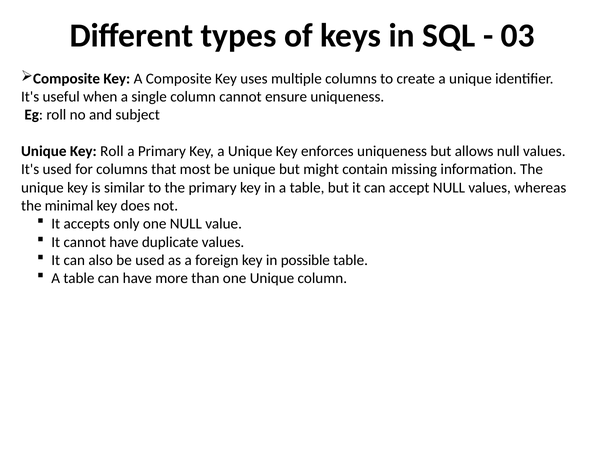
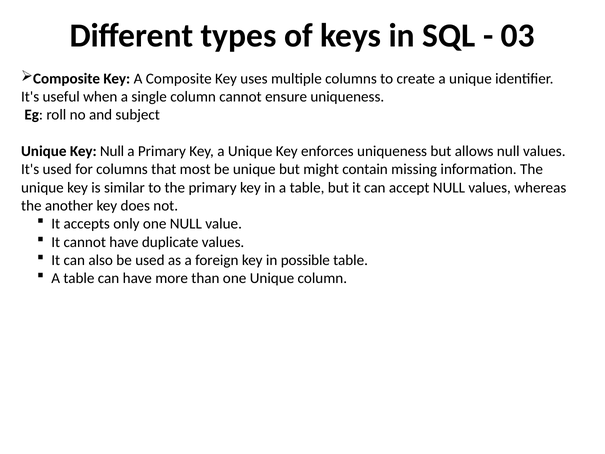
Key Roll: Roll -> Null
minimal: minimal -> another
